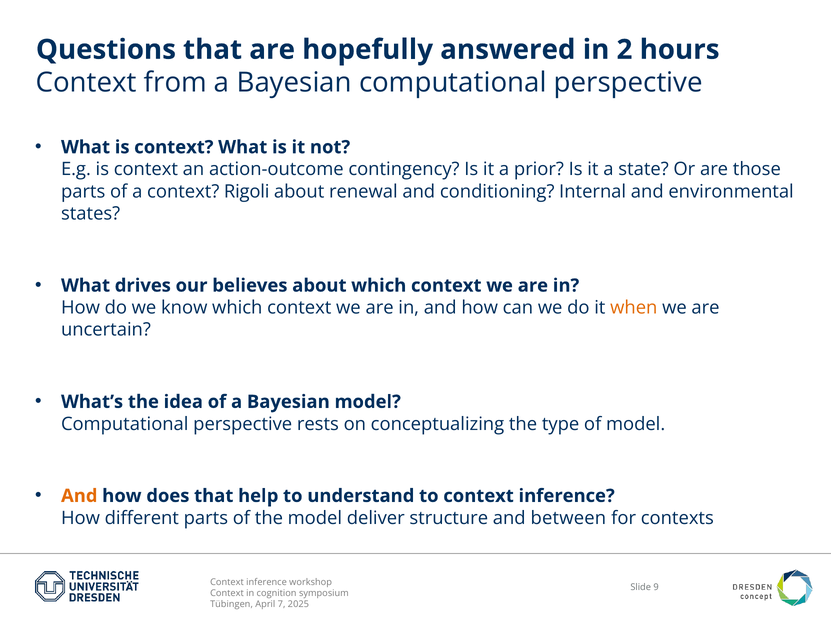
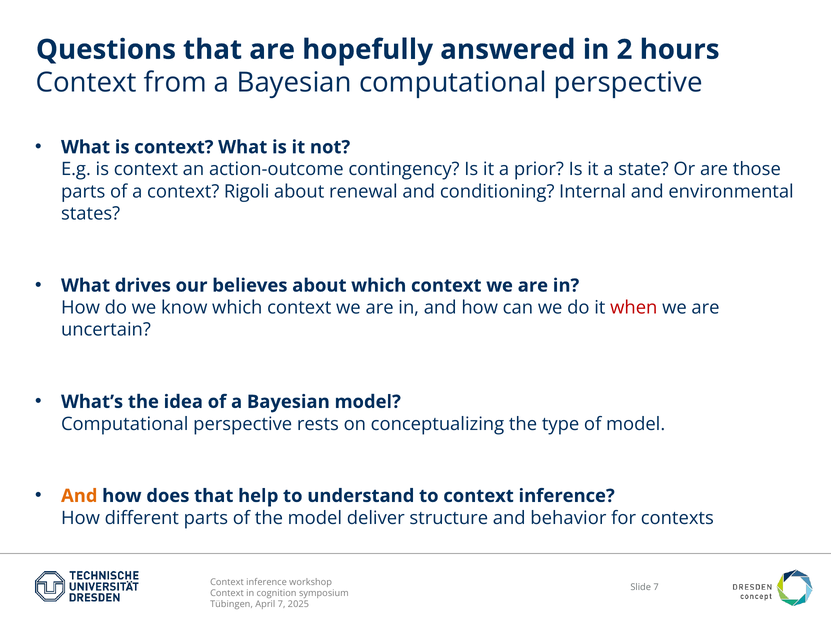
when colour: orange -> red
between: between -> behavior
9 at (656, 588): 9 -> 7
